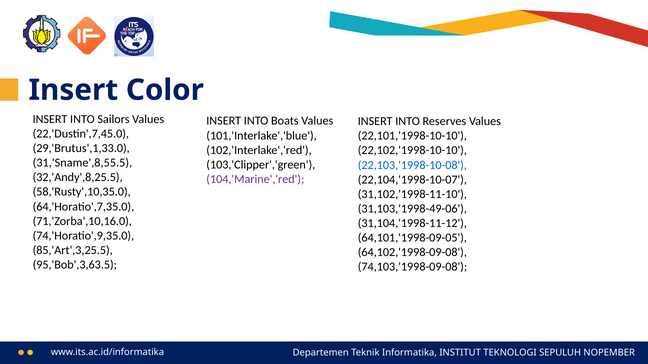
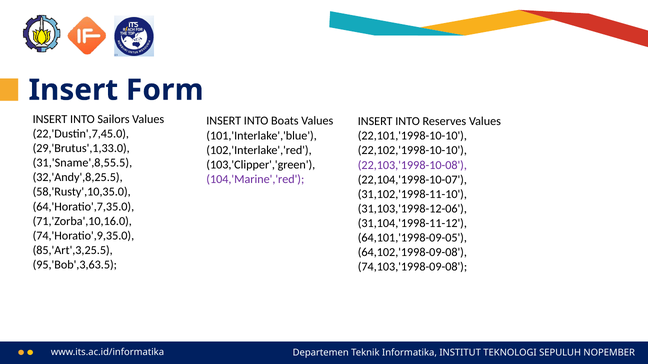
Color: Color -> Form
22,103,'1998-10-08 colour: blue -> purple
31,103,'1998-49-06: 31,103,'1998-49-06 -> 31,103,'1998-12-06
